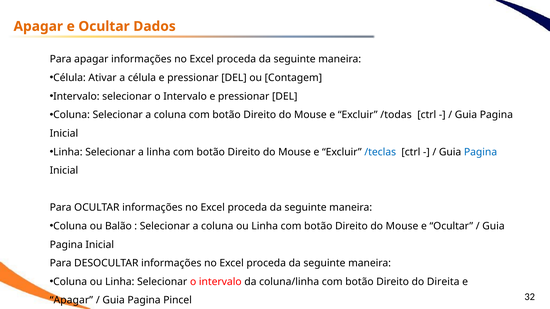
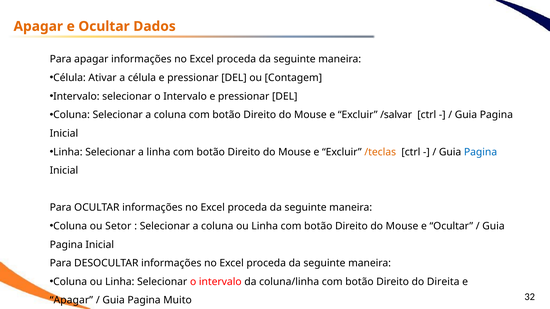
/todas: /todas -> /salvar
/teclas colour: blue -> orange
Balão: Balão -> Setor
Pincel: Pincel -> Muito
